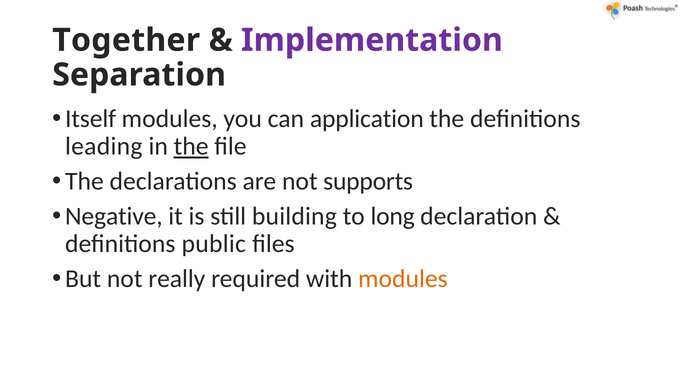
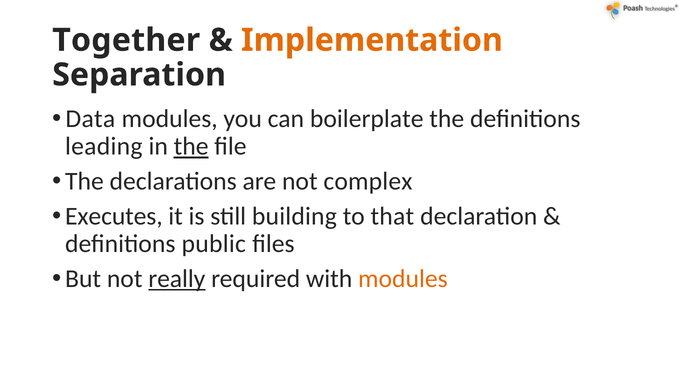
Implementation colour: purple -> orange
Itself: Itself -> Data
application: application -> boilerplate
supports: supports -> complex
Negative: Negative -> Executes
long: long -> that
really underline: none -> present
